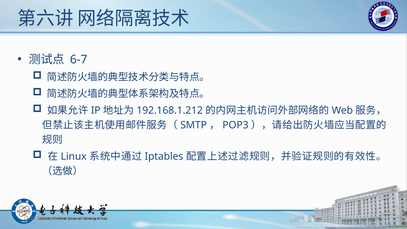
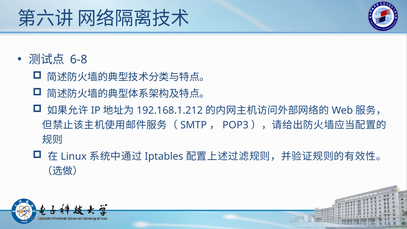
6-7: 6-7 -> 6-8
